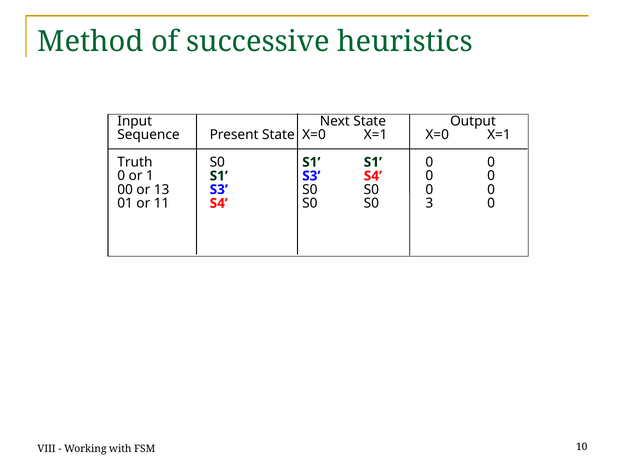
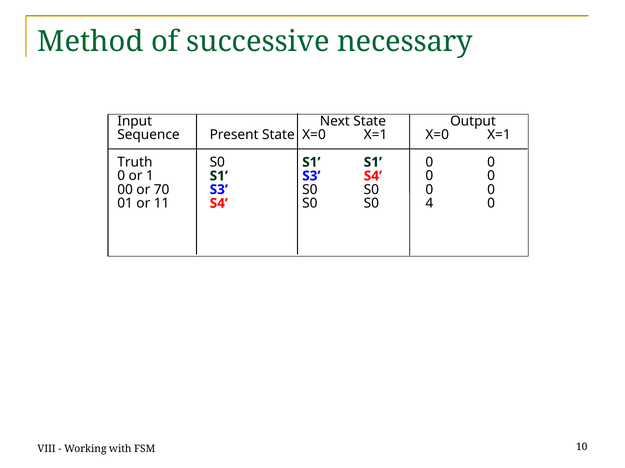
heuristics: heuristics -> necessary
13: 13 -> 70
3: 3 -> 4
